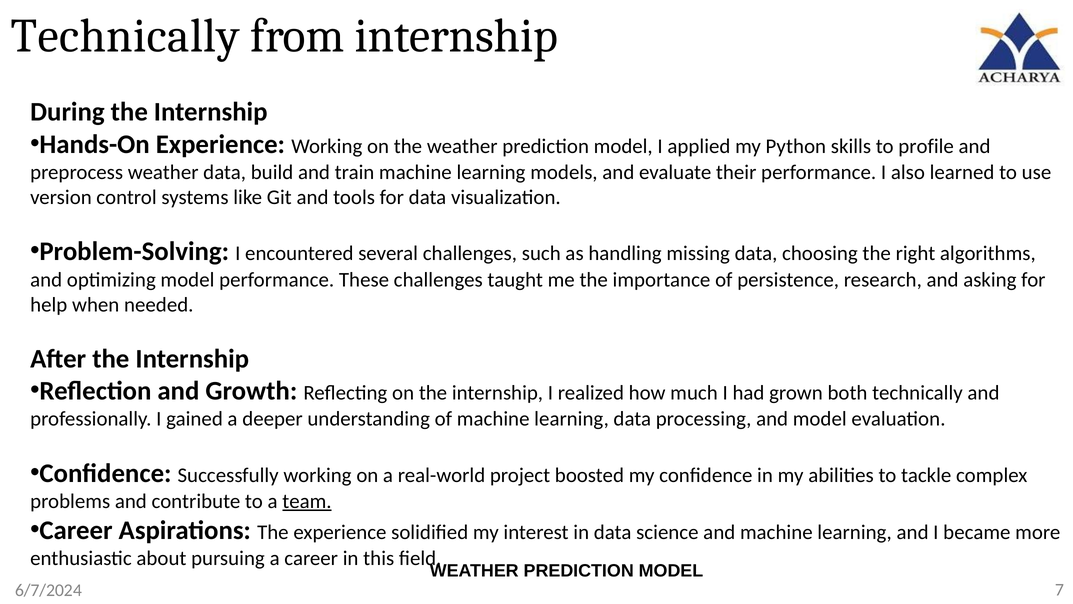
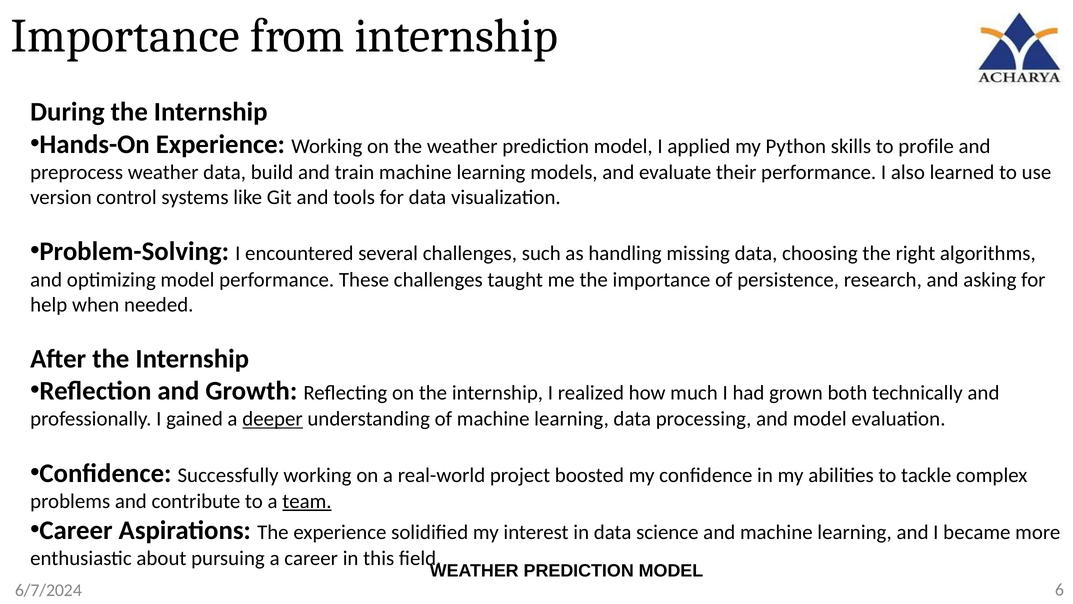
Technically at (125, 36): Technically -> Importance
deeper underline: none -> present
7: 7 -> 6
